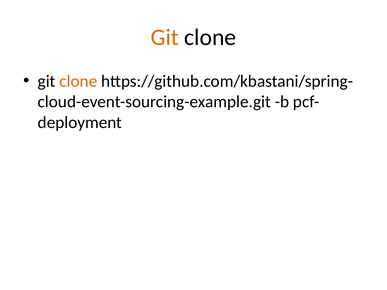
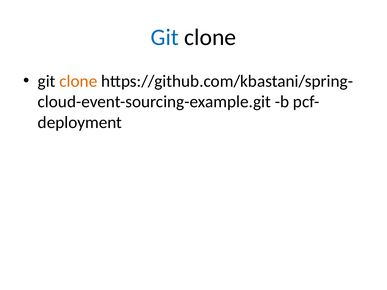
Git at (165, 37) colour: orange -> blue
